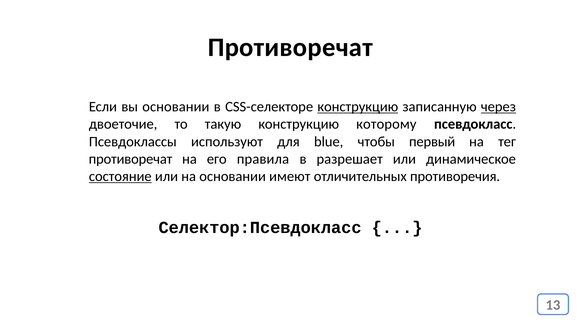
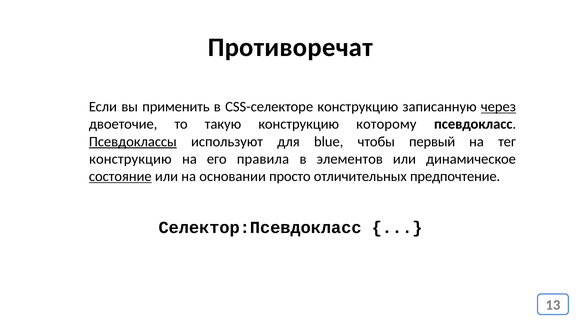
вы основании: основании -> применить
конструкцию at (358, 107) underline: present -> none
Псевдоклассы underline: none -> present
противоречат at (131, 159): противоречат -> конструкцию
разрешает: разрешает -> элементов
имеют: имеют -> просто
противоречия: противоречия -> предпочтение
